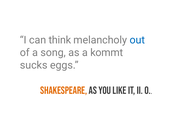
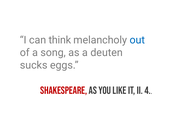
kommt: kommt -> deuten
Shakespeare colour: orange -> red
0: 0 -> 4
